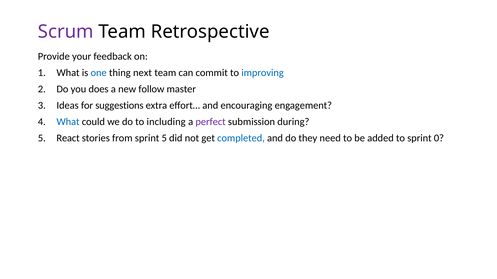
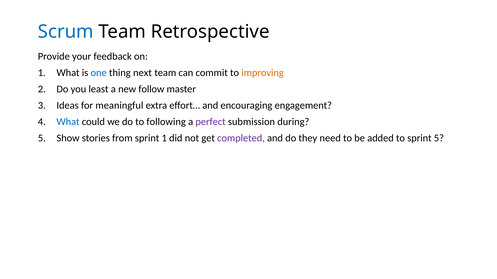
Scrum colour: purple -> blue
improving colour: blue -> orange
does: does -> least
suggestions: suggestions -> meaningful
including: including -> following
React: React -> Show
sprint 5: 5 -> 1
completed colour: blue -> purple
sprint 0: 0 -> 5
